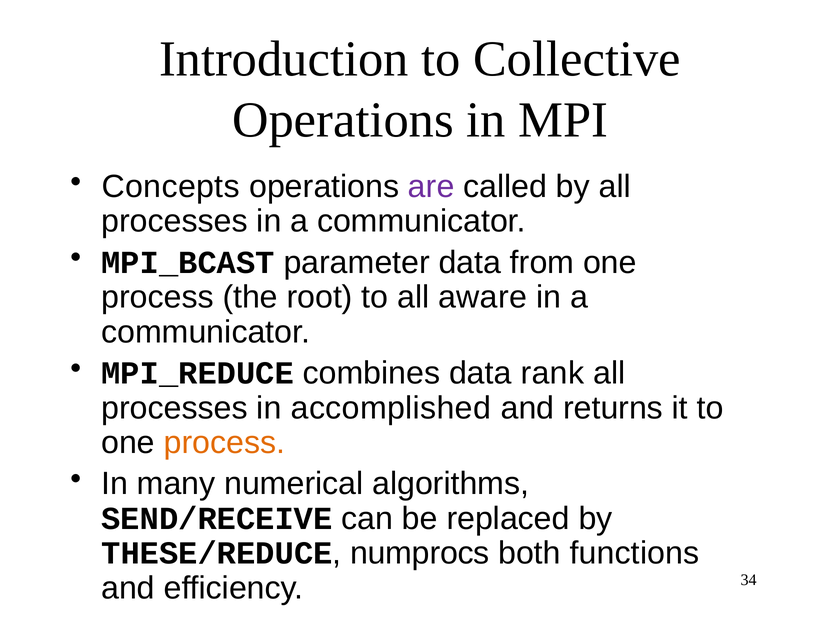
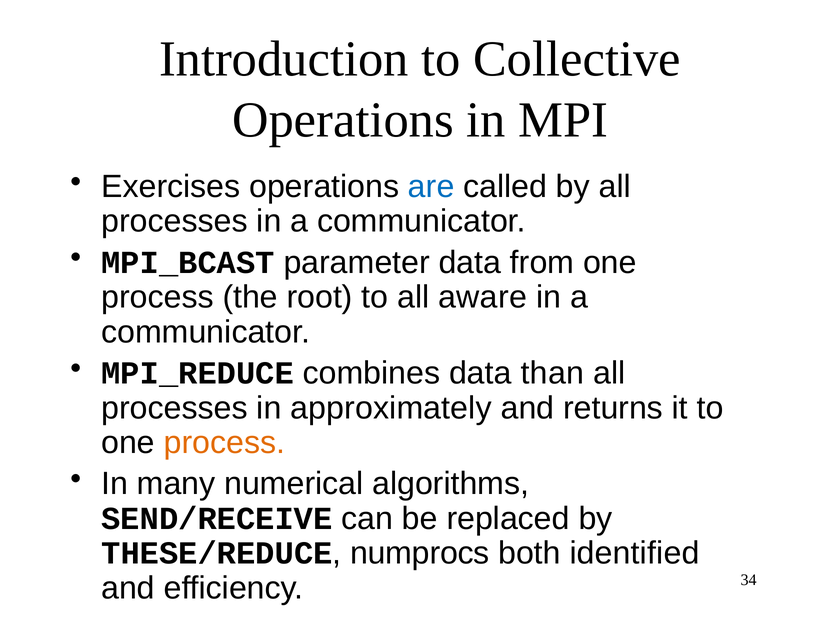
Concepts: Concepts -> Exercises
are colour: purple -> blue
rank: rank -> than
accomplished: accomplished -> approximately
functions: functions -> identified
